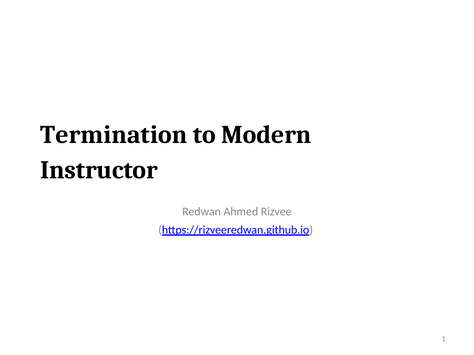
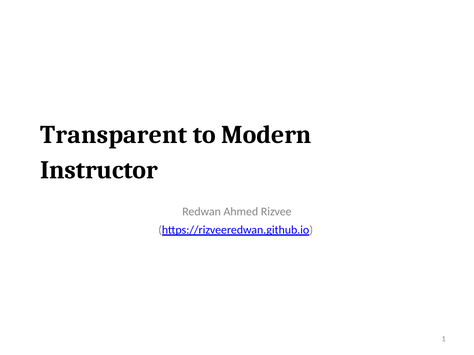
Termination: Termination -> Transparent
